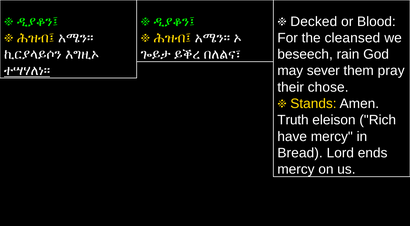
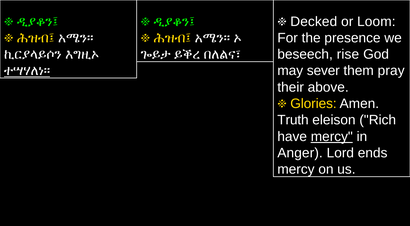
Blood: Blood -> Loom
cleansed: cleansed -> presence
rain: rain -> rise
chose: chose -> above
Stands: Stands -> Glories
mercy at (332, 136) underline: none -> present
Bread: Bread -> Anger
